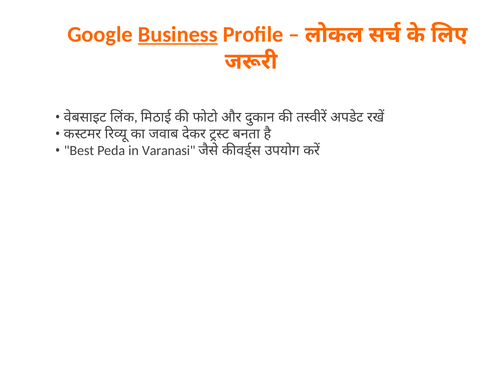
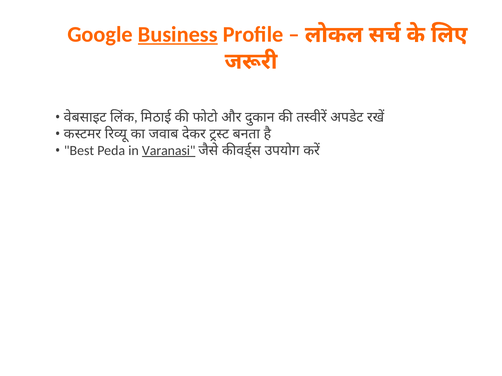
Varanasi underline: none -> present
